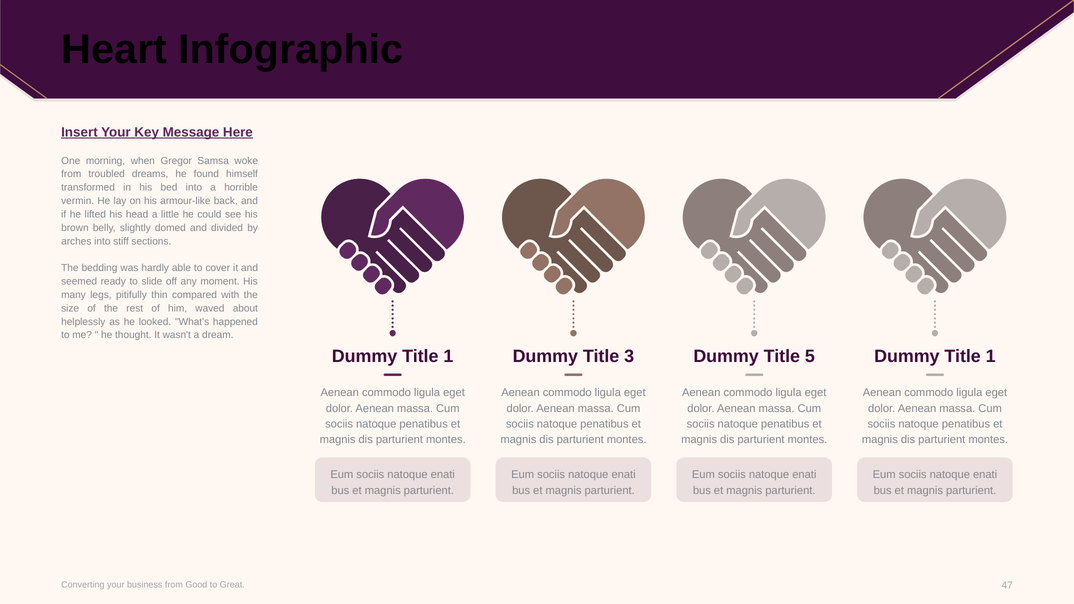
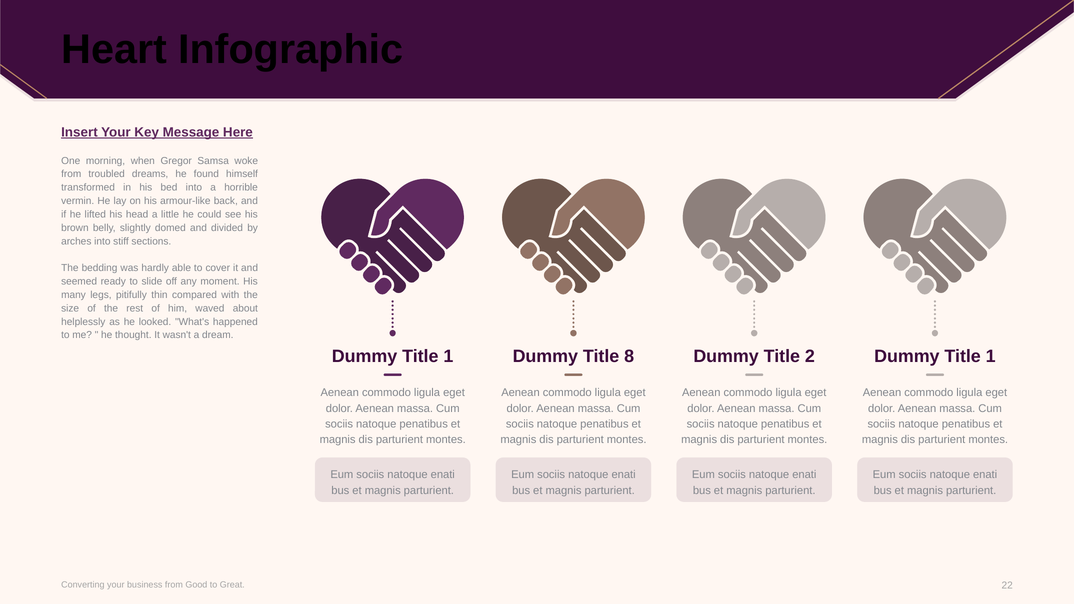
3: 3 -> 8
5: 5 -> 2
47: 47 -> 22
